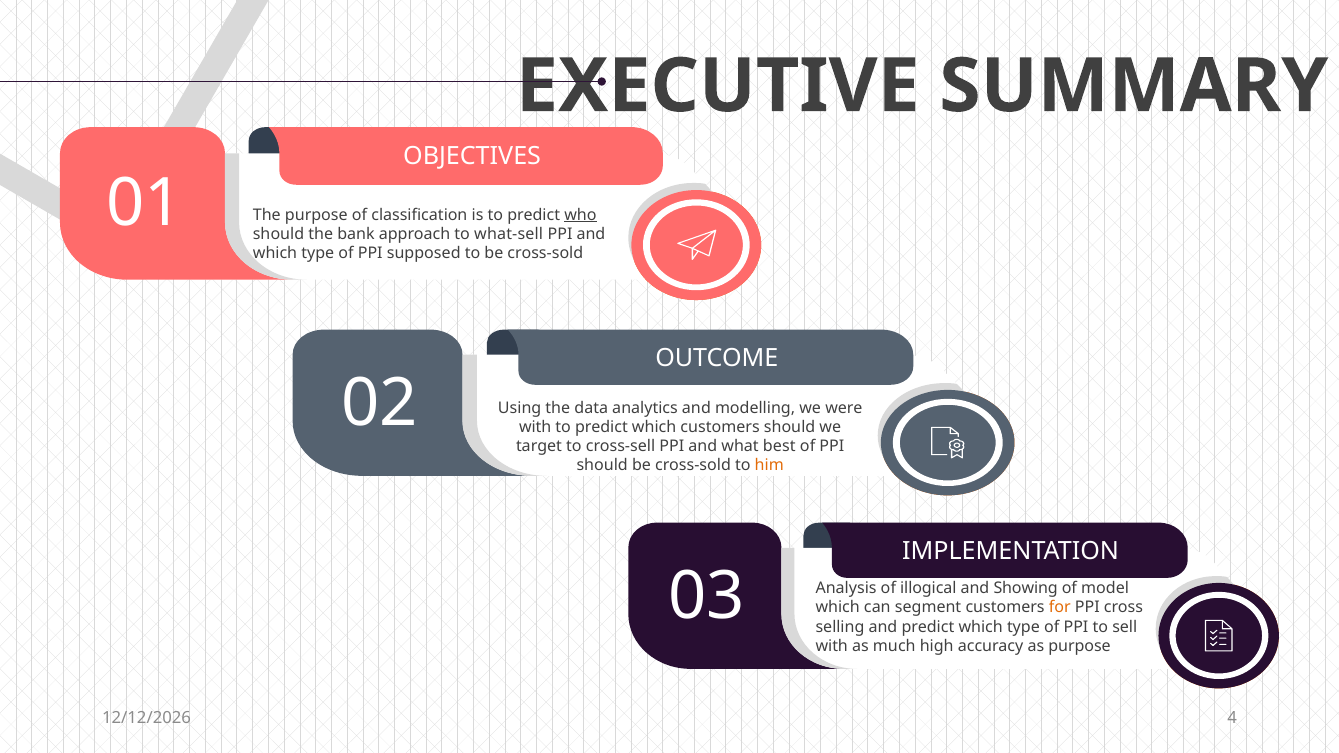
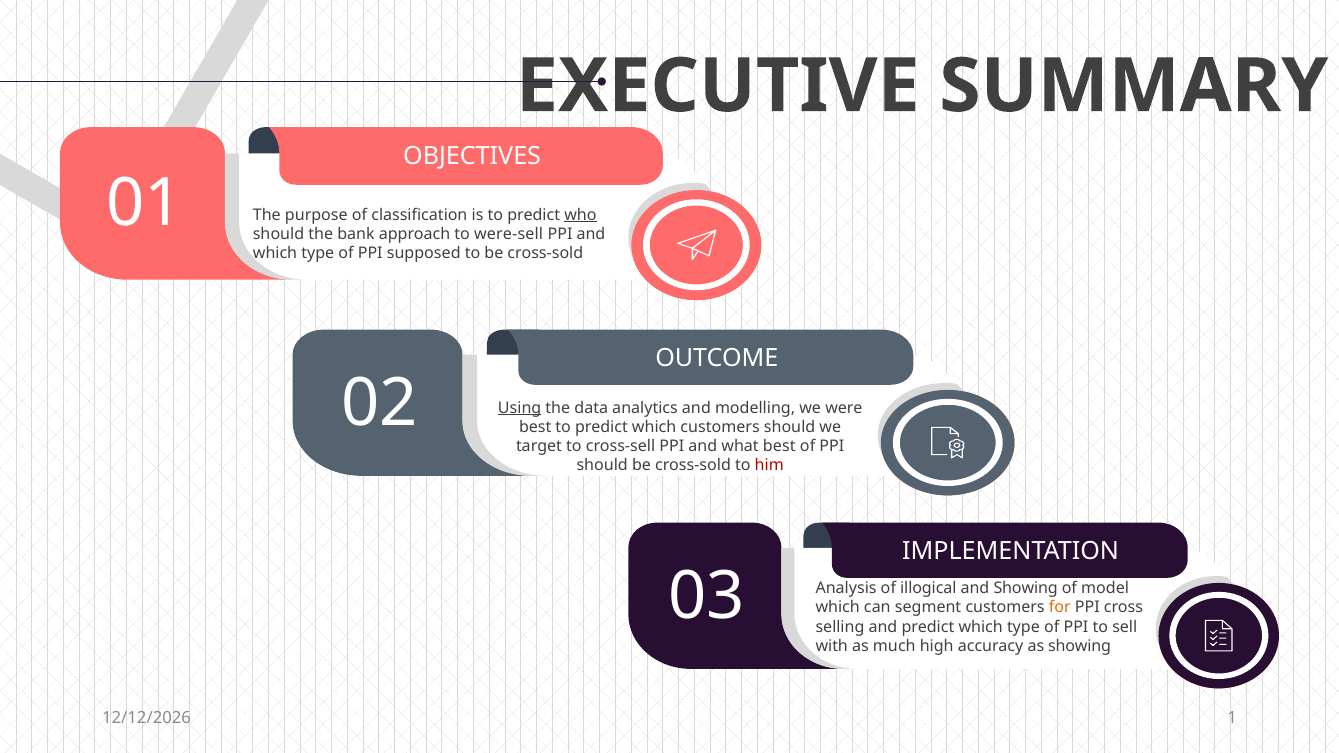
what-sell: what-sell -> were-sell
Using underline: none -> present
with at (535, 427): with -> best
him colour: orange -> red
as purpose: purpose -> showing
4: 4 -> 1
